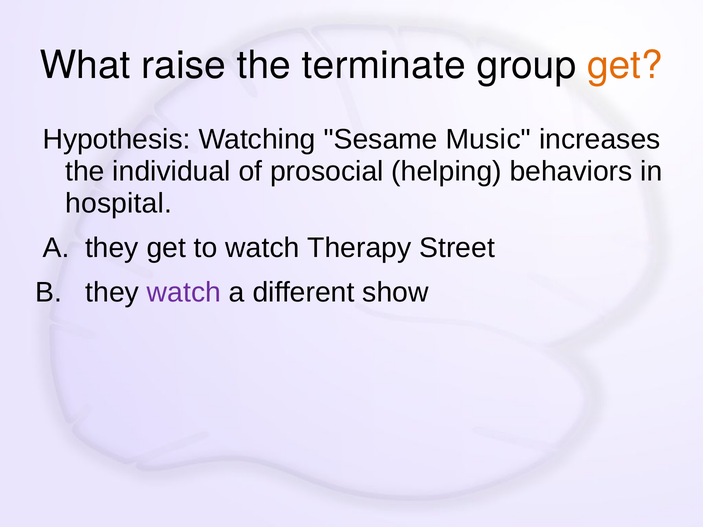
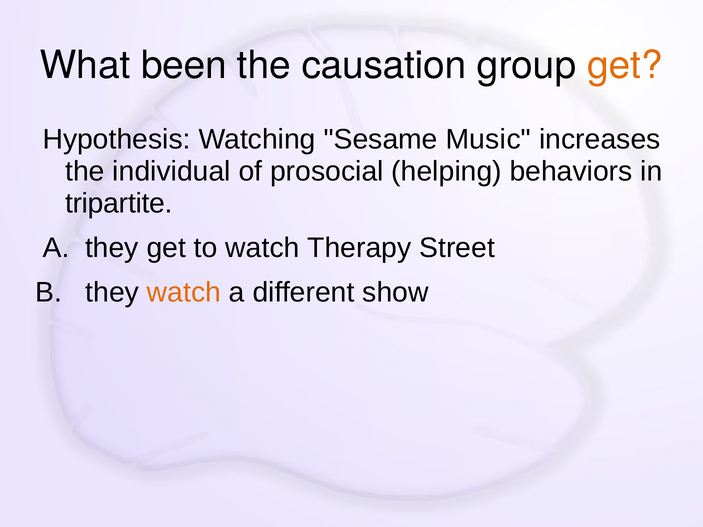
raise: raise -> been
terminate: terminate -> causation
hospital: hospital -> tripartite
watch at (184, 293) colour: purple -> orange
